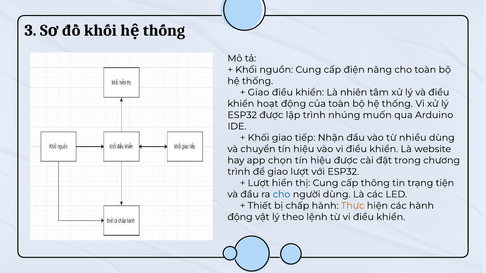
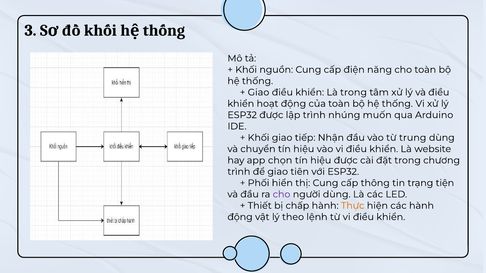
Là nhiên: nhiên -> trong
nhiều: nhiều -> trung
giao lượt: lượt -> tiên
Lượt at (259, 183): Lượt -> Phối
cho at (282, 195) colour: blue -> purple
